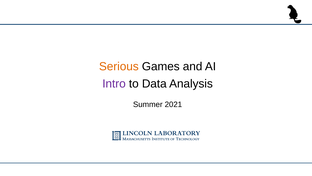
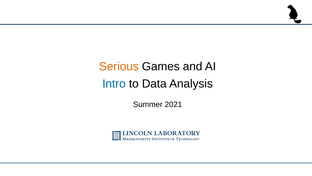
Intro colour: purple -> blue
